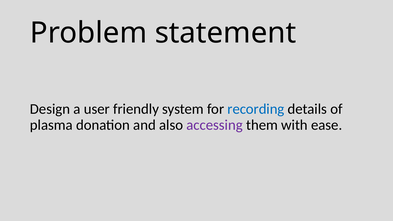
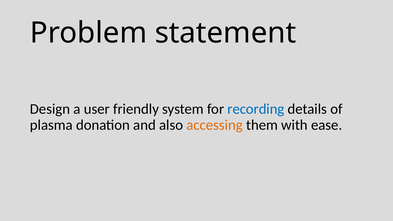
accessing colour: purple -> orange
